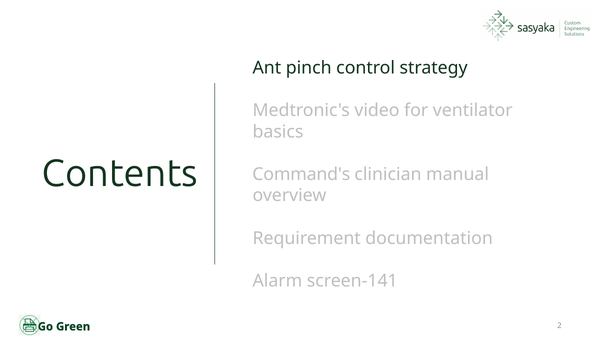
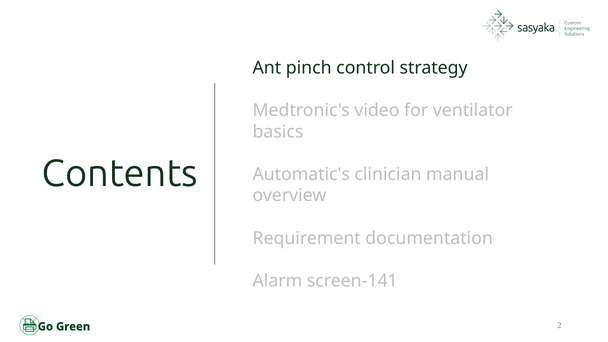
Command's: Command's -> Automatic's
